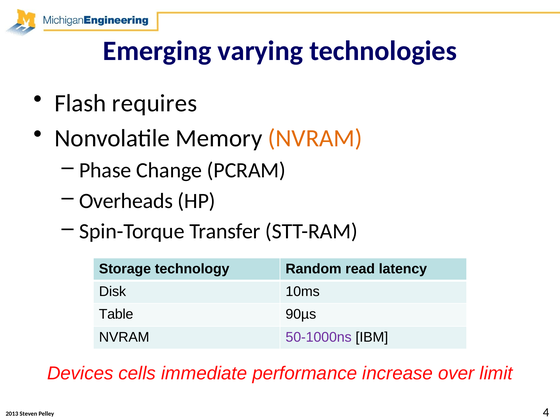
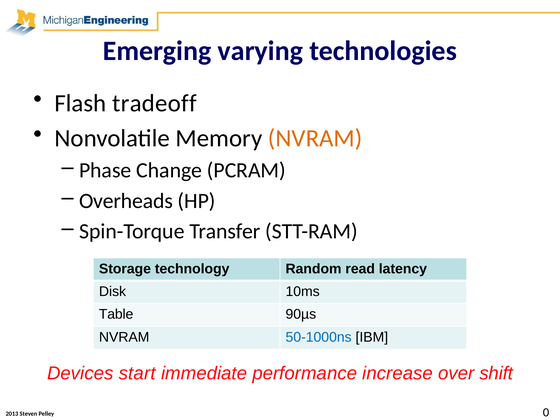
requires: requires -> tradeoff
50-1000ns colour: purple -> blue
cells: cells -> start
limit: limit -> shift
4: 4 -> 0
